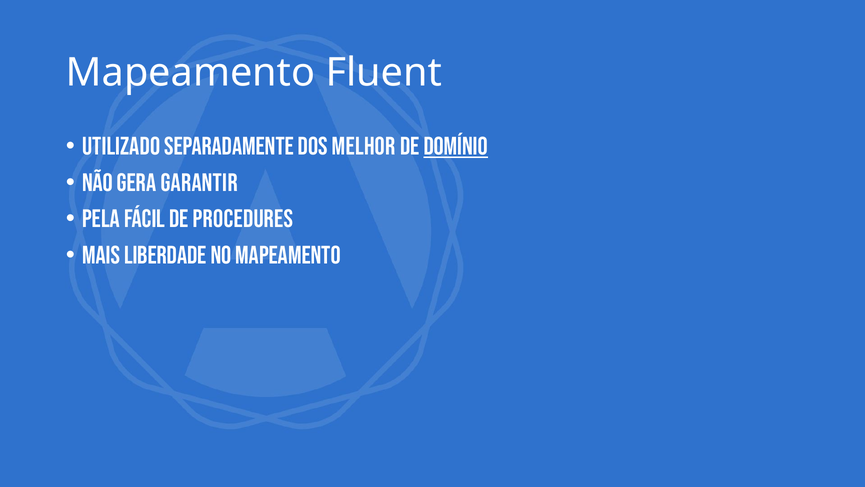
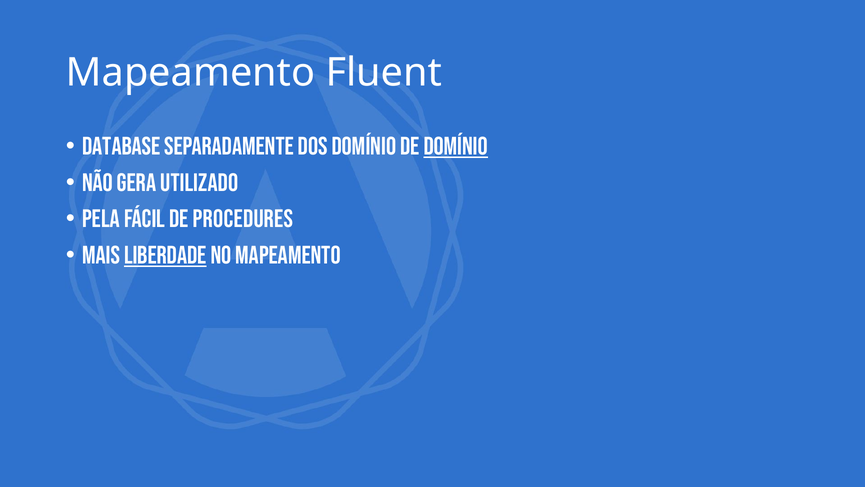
Utilizado: Utilizado -> Database
dos melhor: melhor -> domínio
garantir: garantir -> utilizado
liberdade underline: none -> present
